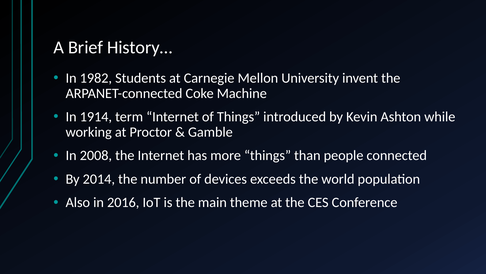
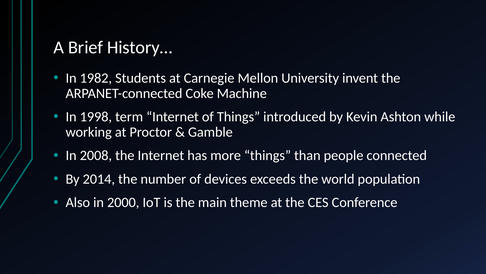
1914: 1914 -> 1998
2016: 2016 -> 2000
